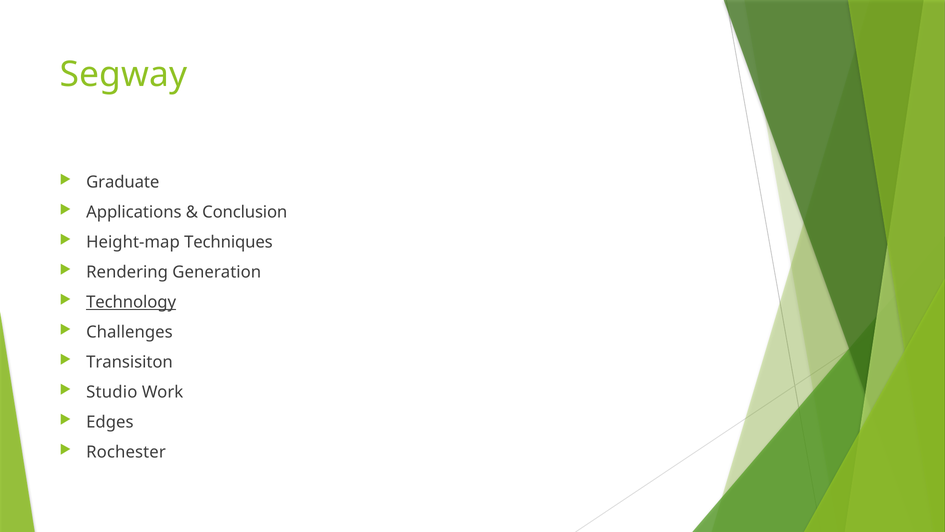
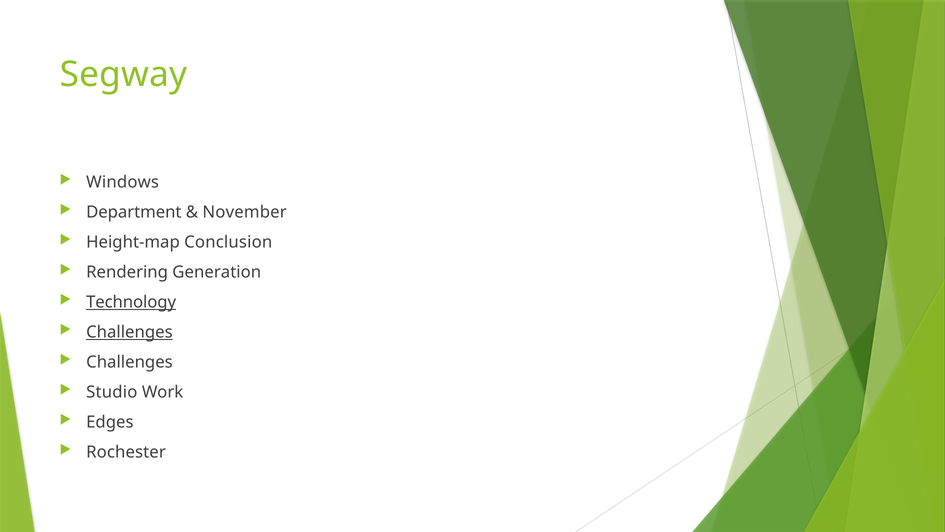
Graduate: Graduate -> Windows
Applications: Applications -> Department
Conclusion: Conclusion -> November
Techniques: Techniques -> Conclusion
Challenges at (129, 332) underline: none -> present
Transisiton at (129, 362): Transisiton -> Challenges
